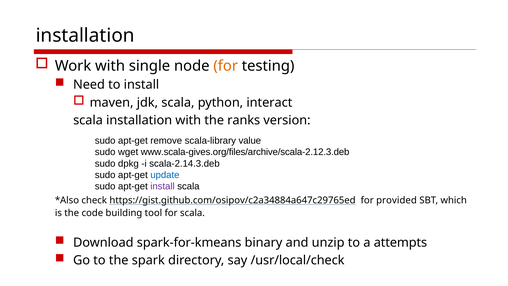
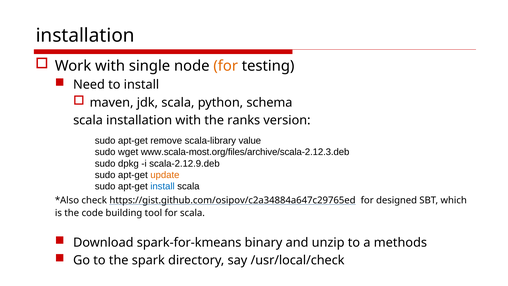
interact: interact -> schema
www.scala-gives.org/files/archive/scala-2.12.3.deb: www.scala-gives.org/files/archive/scala-2.12.3.deb -> www.scala-most.org/files/archive/scala-2.12.3.deb
scala-2.14.3.deb: scala-2.14.3.deb -> scala-2.12.9.deb
update colour: blue -> orange
install at (163, 186) colour: purple -> blue
provided: provided -> designed
attempts: attempts -> methods
